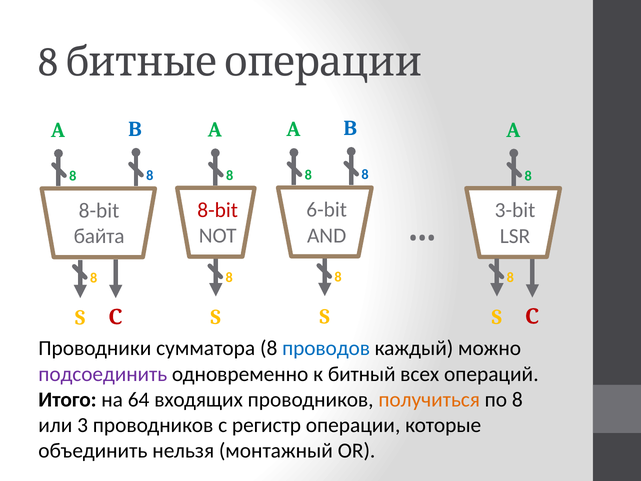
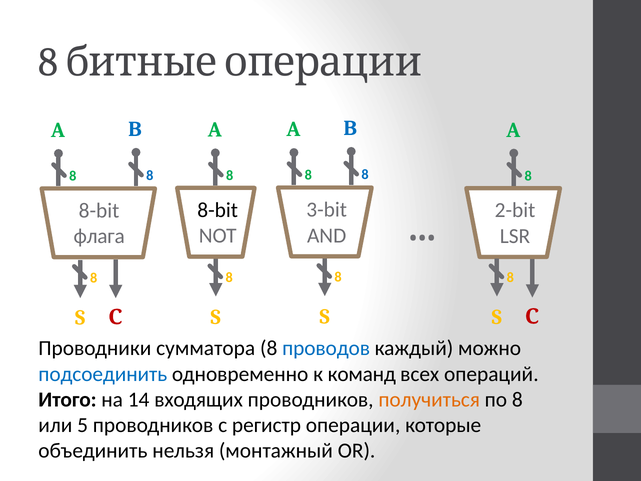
6-bit: 6-bit -> 3-bit
8-bit at (218, 210) colour: red -> black
3-bit: 3-bit -> 2-bit
байта: байта -> флага
подсоединить colour: purple -> blue
битный: битный -> команд
64: 64 -> 14
3: 3 -> 5
